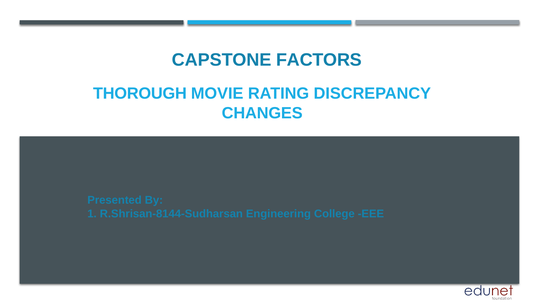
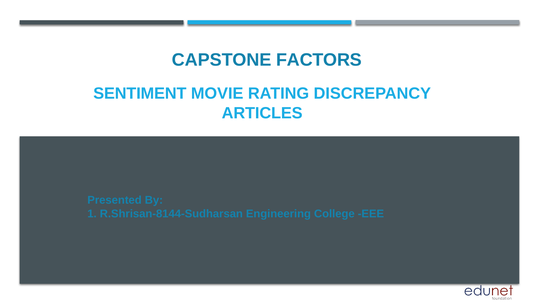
THOROUGH: THOROUGH -> SENTIMENT
CHANGES: CHANGES -> ARTICLES
